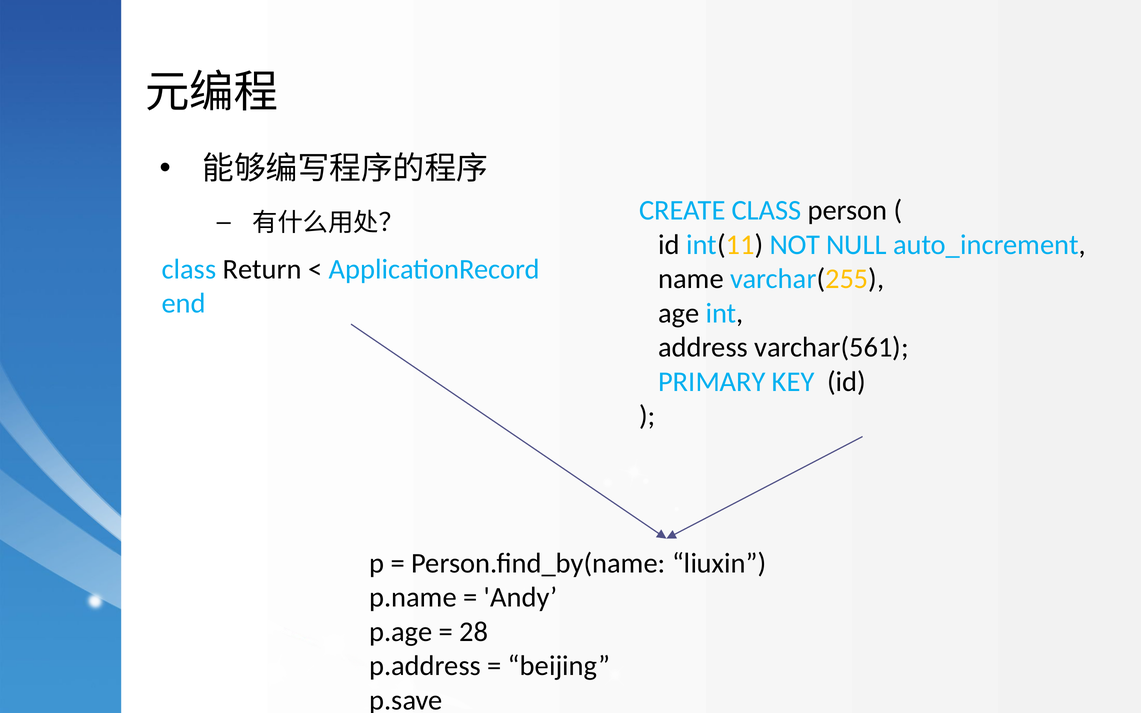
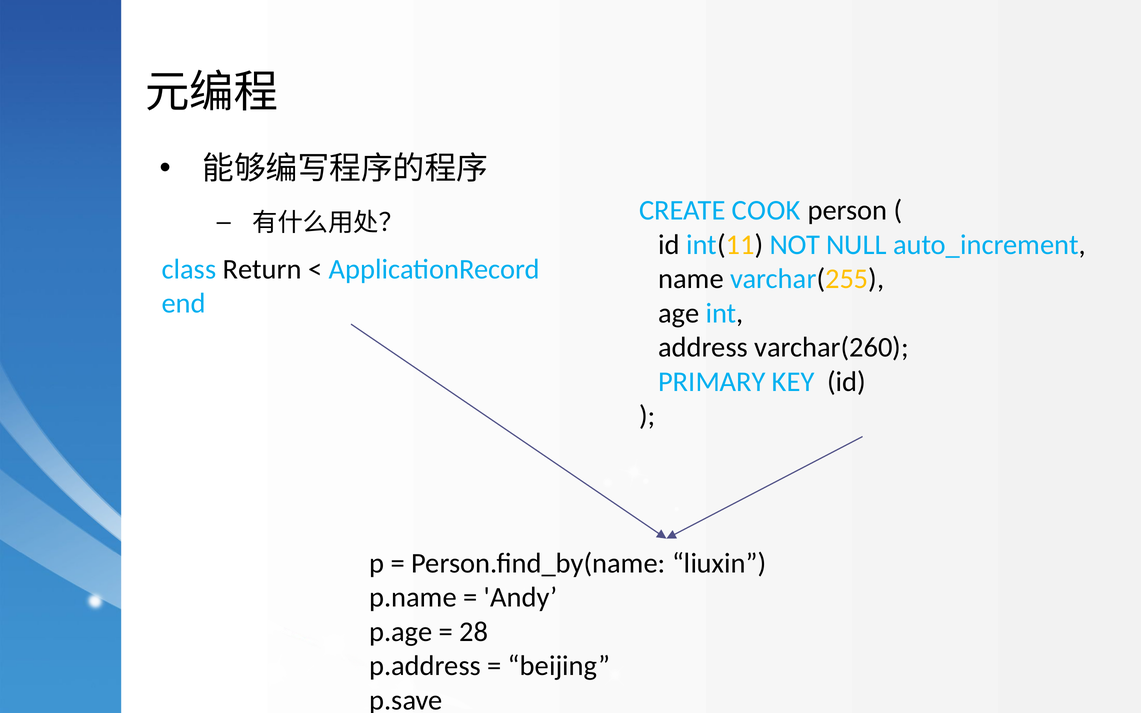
CREATE CLASS: CLASS -> COOK
varchar(561: varchar(561 -> varchar(260
